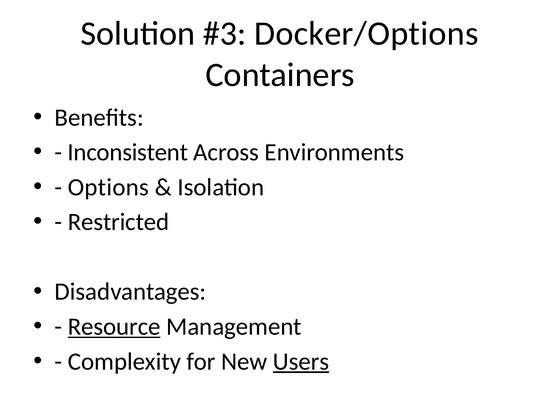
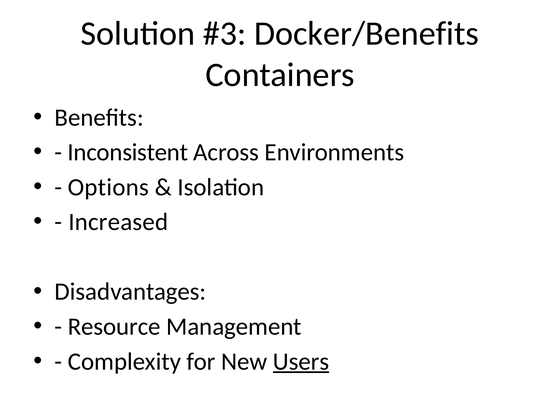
Docker/Options: Docker/Options -> Docker/Benefits
Restricted: Restricted -> Increased
Resource underline: present -> none
